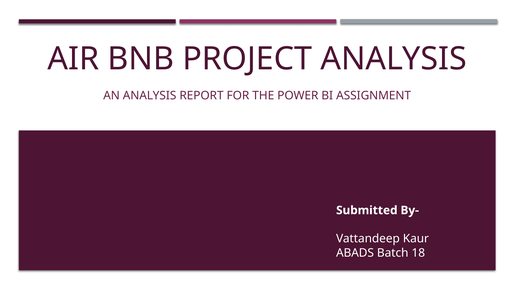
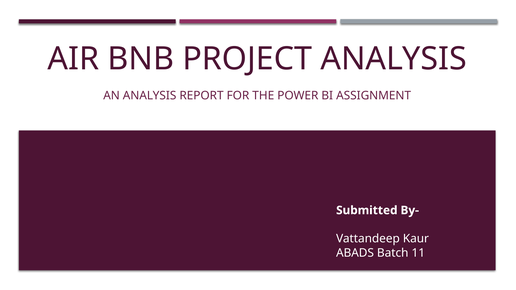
18: 18 -> 11
